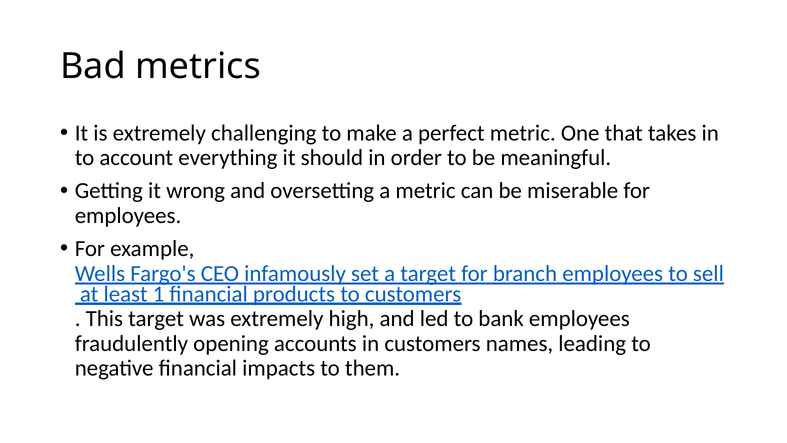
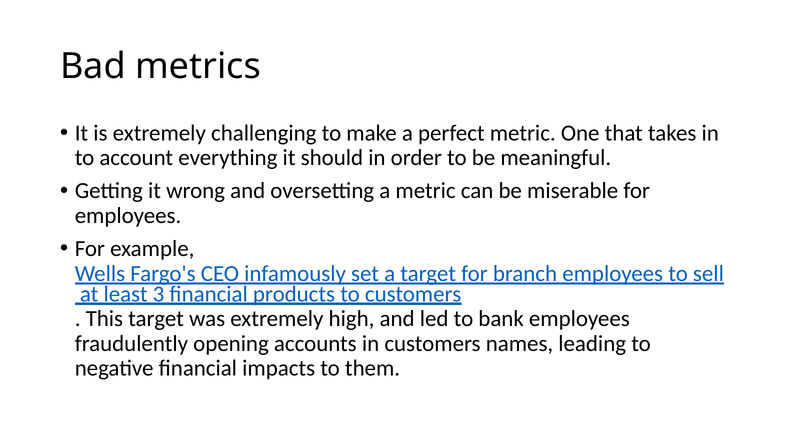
1: 1 -> 3
